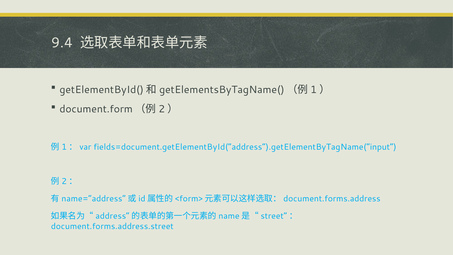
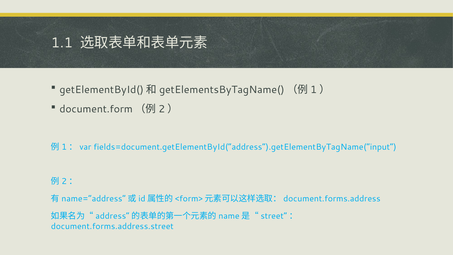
9.4: 9.4 -> 1.1
